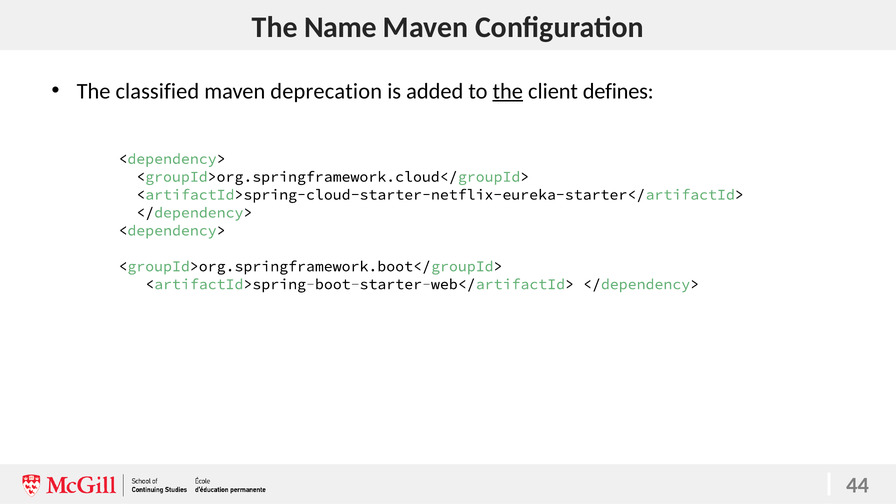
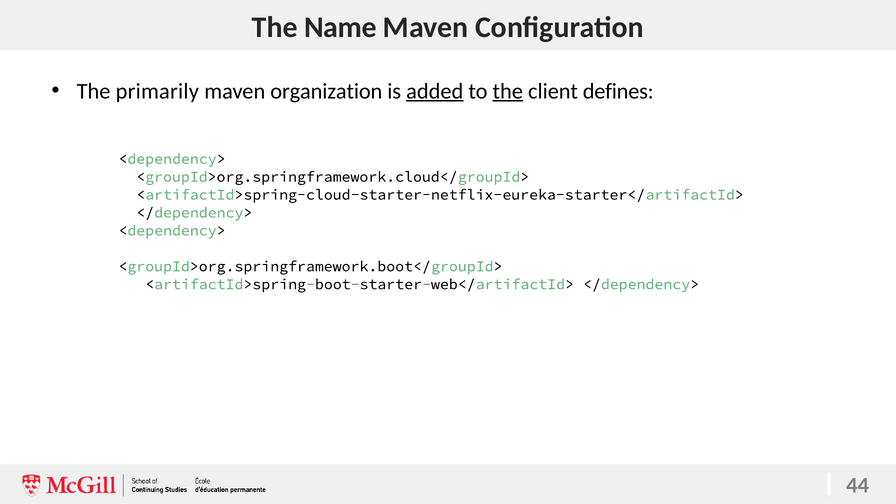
classified: classified -> primarily
deprecation: deprecation -> organization
added underline: none -> present
